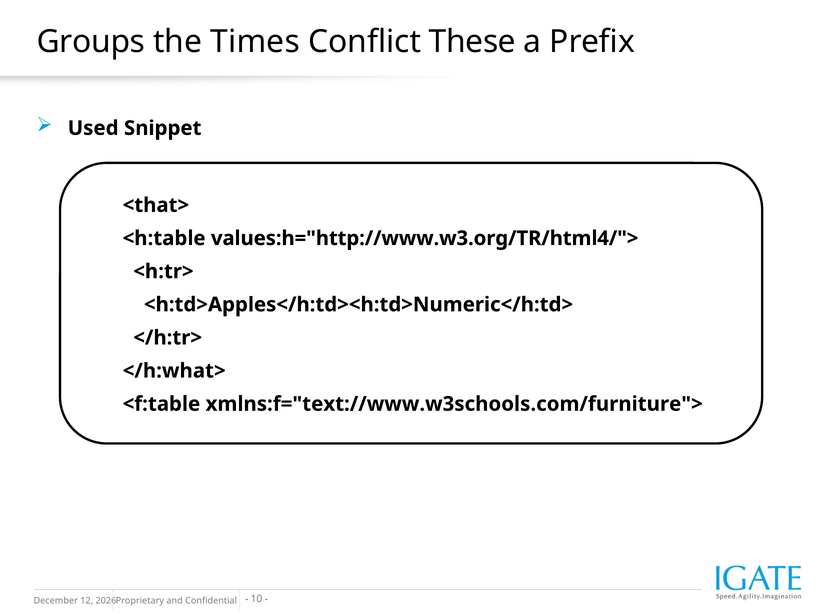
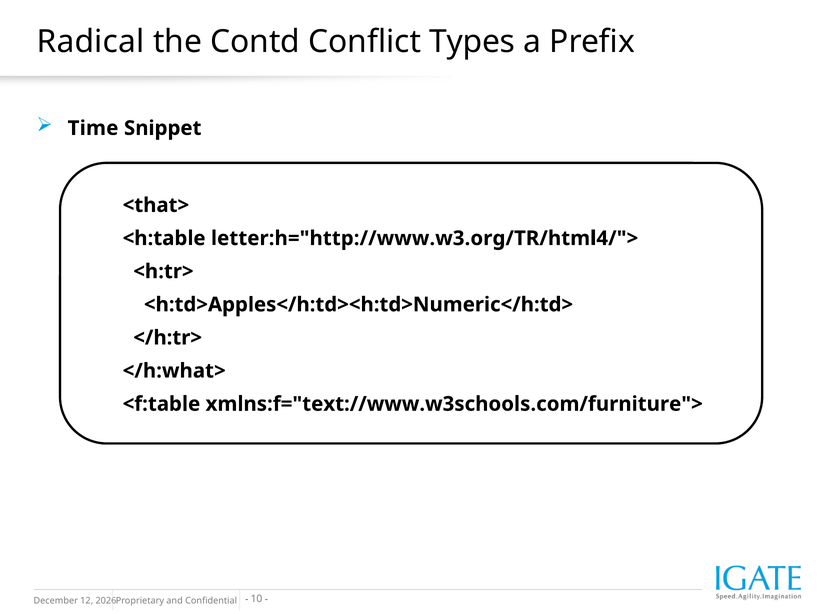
Groups: Groups -> Radical
Times: Times -> Contd
These: These -> Types
Used: Used -> Time
values:h="http://www.w3.org/TR/html4/">: values:h="http://www.w3.org/TR/html4/"> -> letter:h="http://www.w3.org/TR/html4/">
